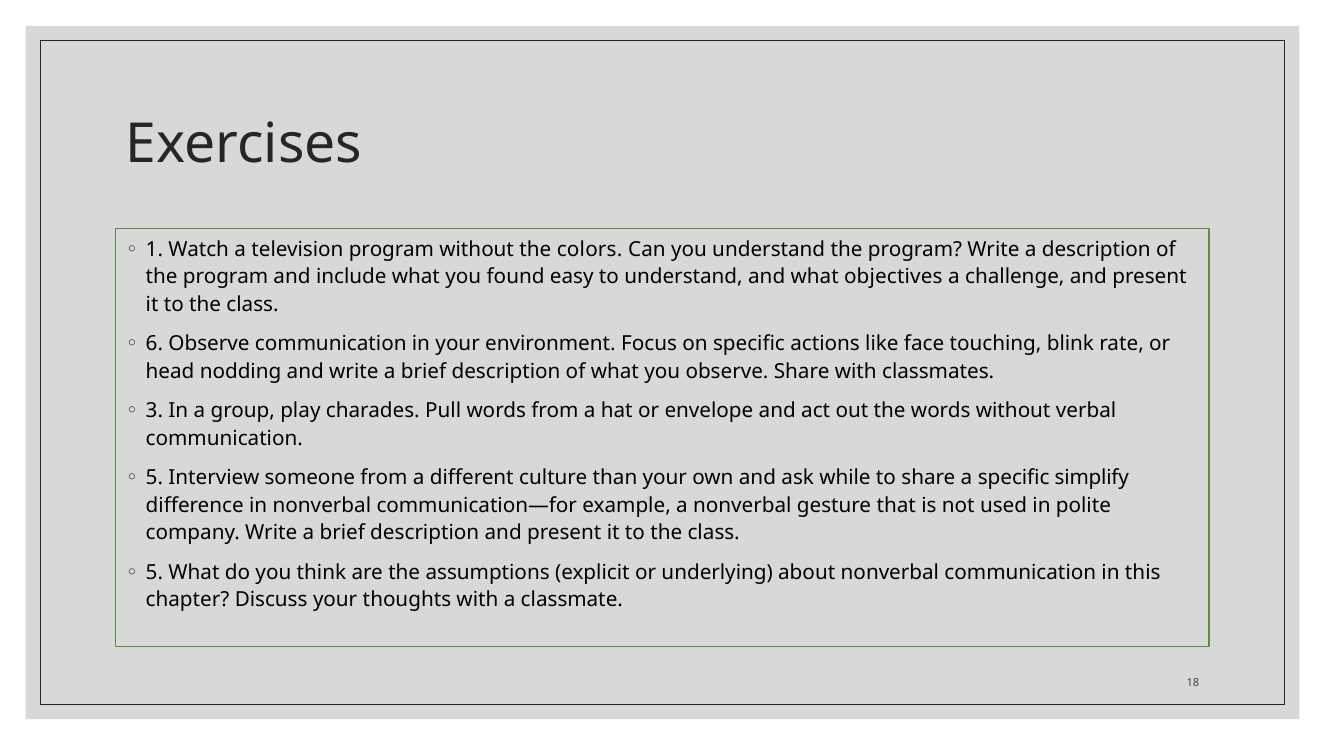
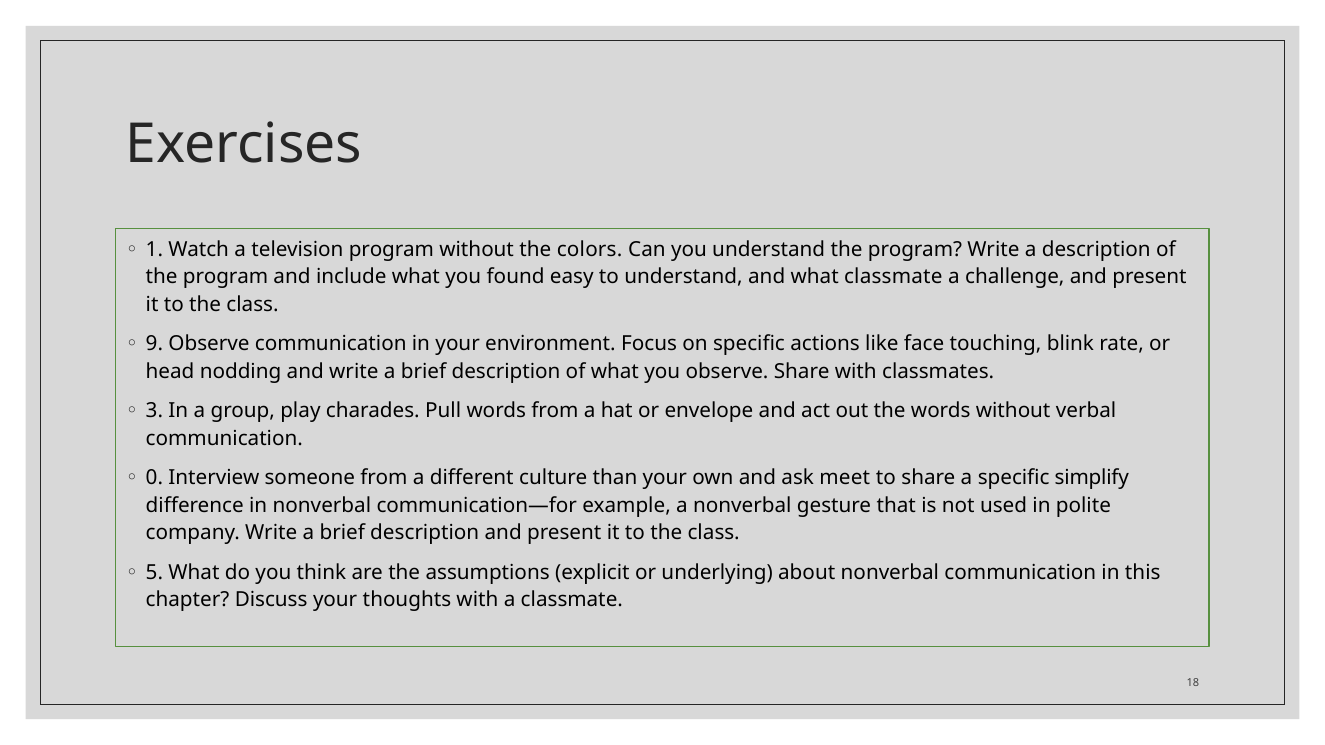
what objectives: objectives -> classmate
6: 6 -> 9
5 at (154, 478): 5 -> 0
while: while -> meet
